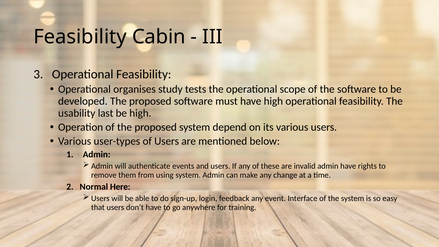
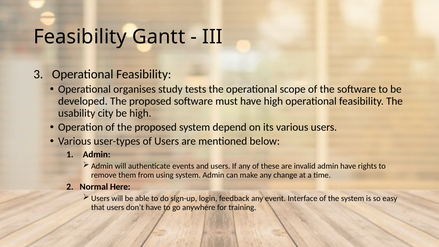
Cabin: Cabin -> Gantt
last: last -> city
